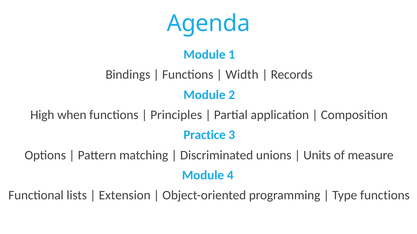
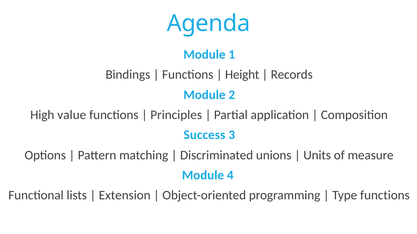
Width: Width -> Height
when: when -> value
Practice: Practice -> Success
